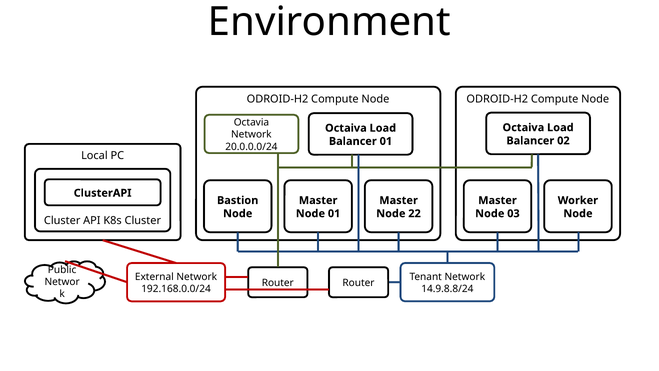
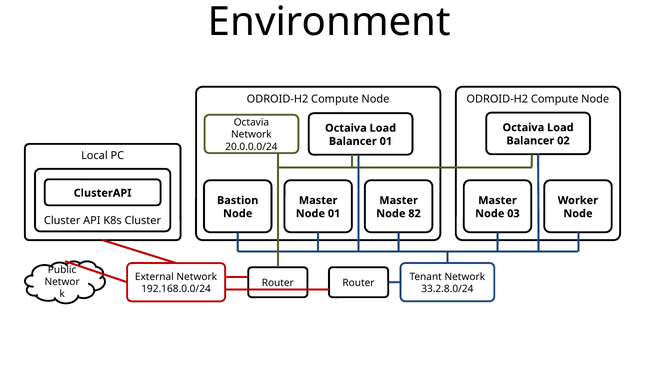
22: 22 -> 82
14.9.8.8/24: 14.9.8.8/24 -> 33.2.8.0/24
